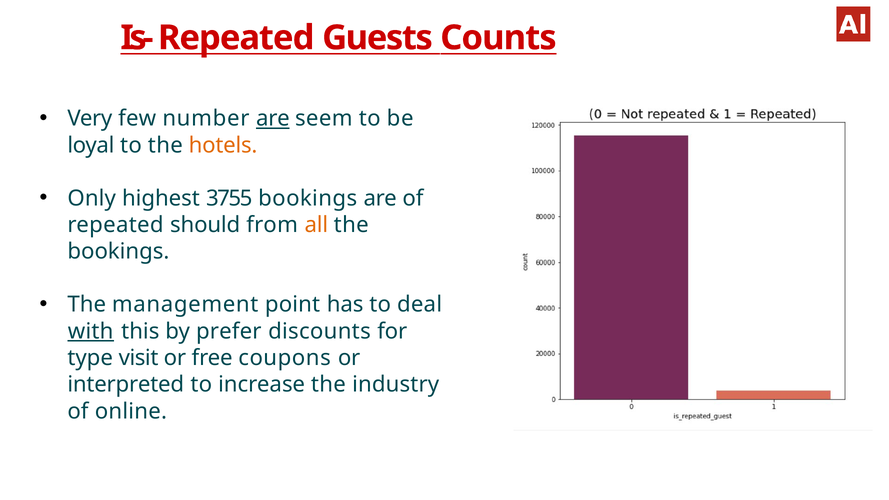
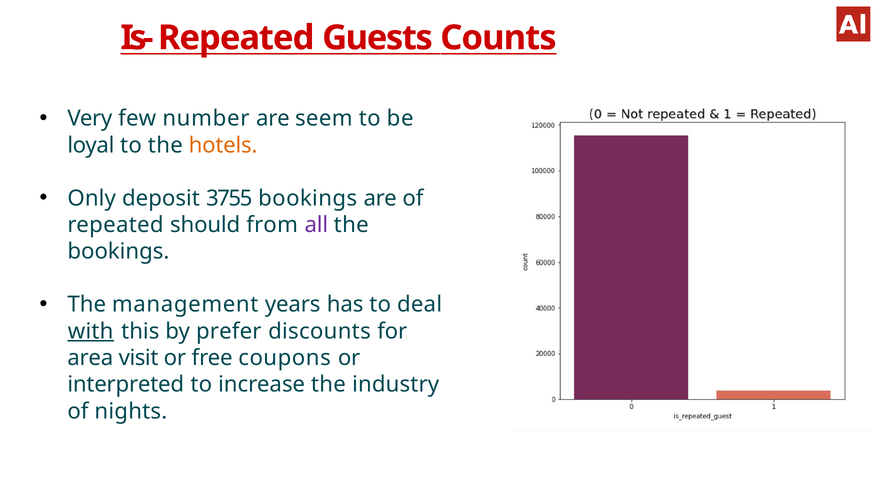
are at (273, 119) underline: present -> none
highest: highest -> deposit
all colour: orange -> purple
point: point -> years
type: type -> area
online: online -> nights
